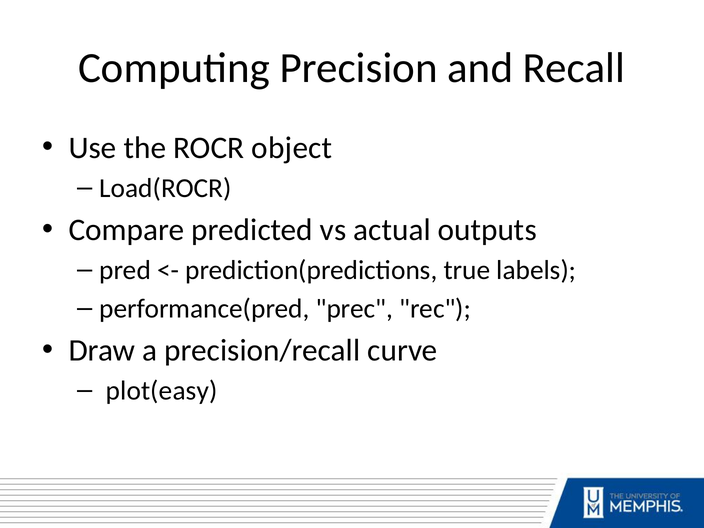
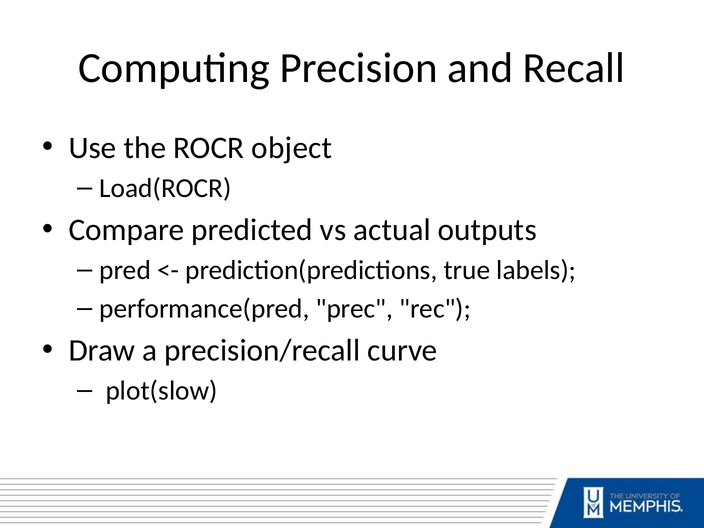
plot(easy: plot(easy -> plot(slow
